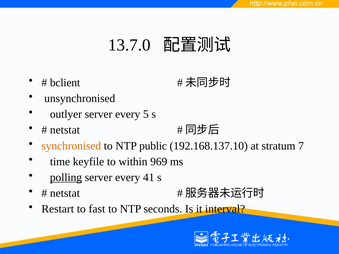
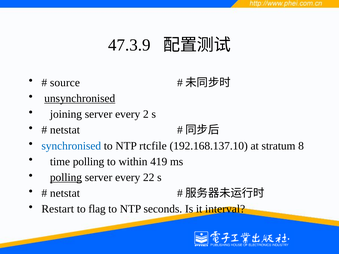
13.7.0: 13.7.0 -> 47.3.9
bclient: bclient -> source
unsynchronised underline: none -> present
outlyer: outlyer -> joining
5: 5 -> 2
synchronised colour: orange -> blue
public: public -> rtcfile
7: 7 -> 8
time keyfile: keyfile -> polling
969: 969 -> 419
41: 41 -> 22
fast: fast -> flag
